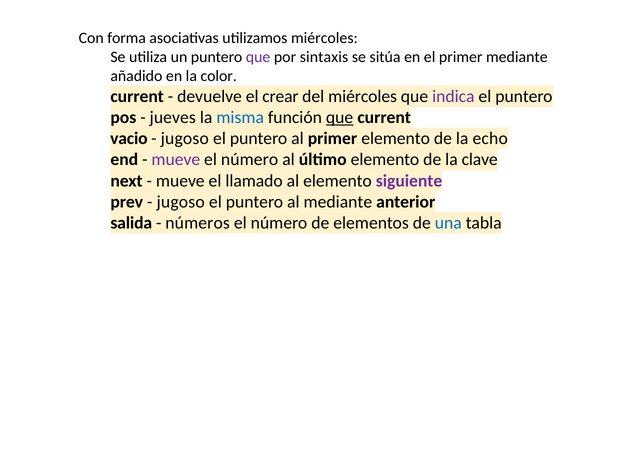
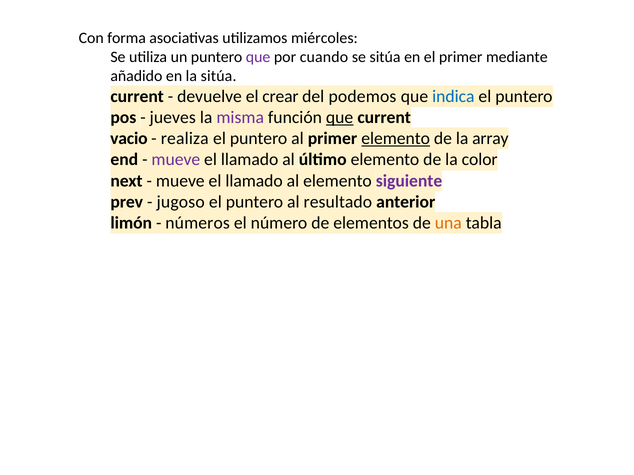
sintaxis: sintaxis -> cuando
la color: color -> sitúa
del miércoles: miércoles -> podemos
indica colour: purple -> blue
misma colour: blue -> purple
jugoso at (185, 139): jugoso -> realiza
elemento at (396, 139) underline: none -> present
echo: echo -> array
número at (250, 160): número -> llamado
clave: clave -> color
al mediante: mediante -> resultado
salida: salida -> limón
una colour: blue -> orange
